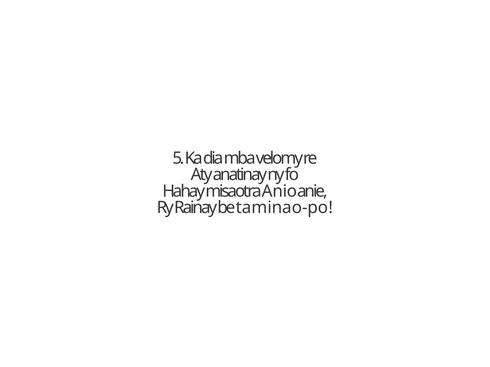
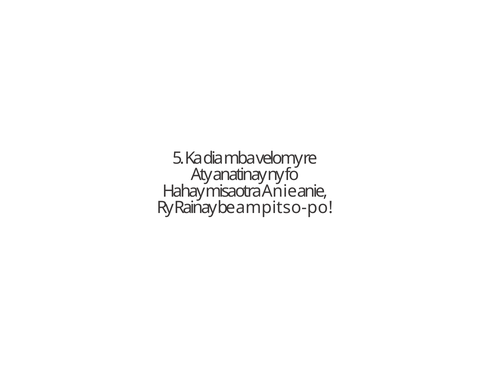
misaotra Anio: Anio -> Anie
taminao-po: taminao-po -> ampitso-po
